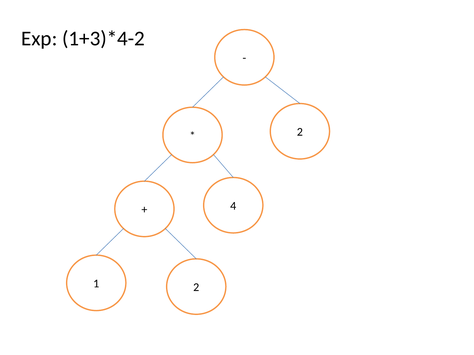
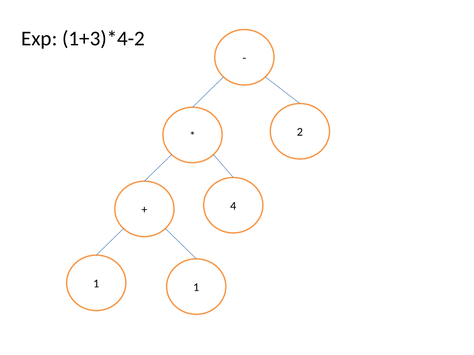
1 2: 2 -> 1
